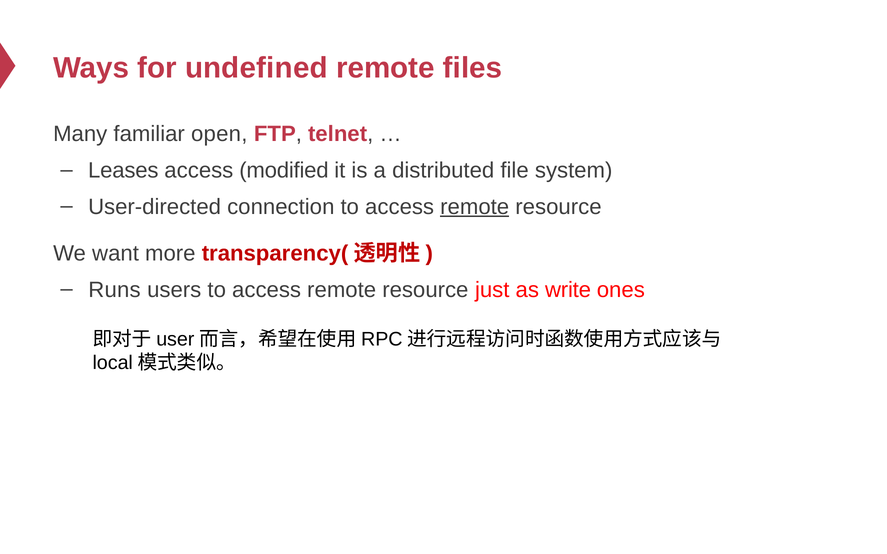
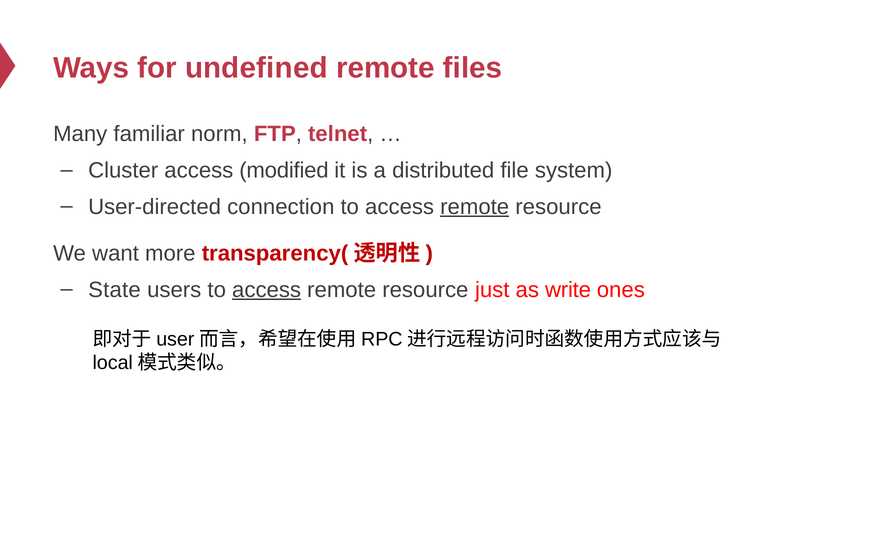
open: open -> norm
Leases: Leases -> Cluster
Runs: Runs -> State
access at (267, 290) underline: none -> present
